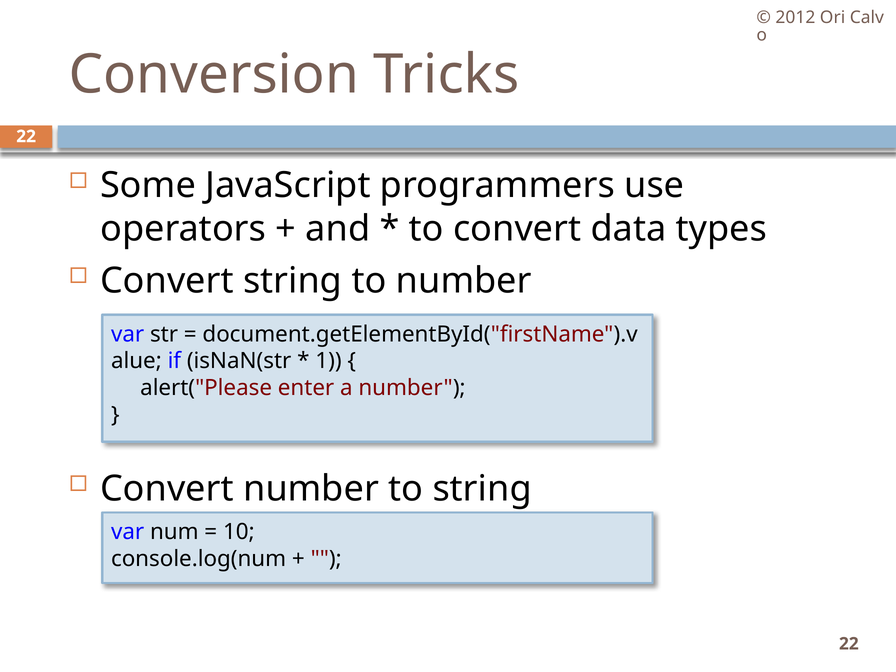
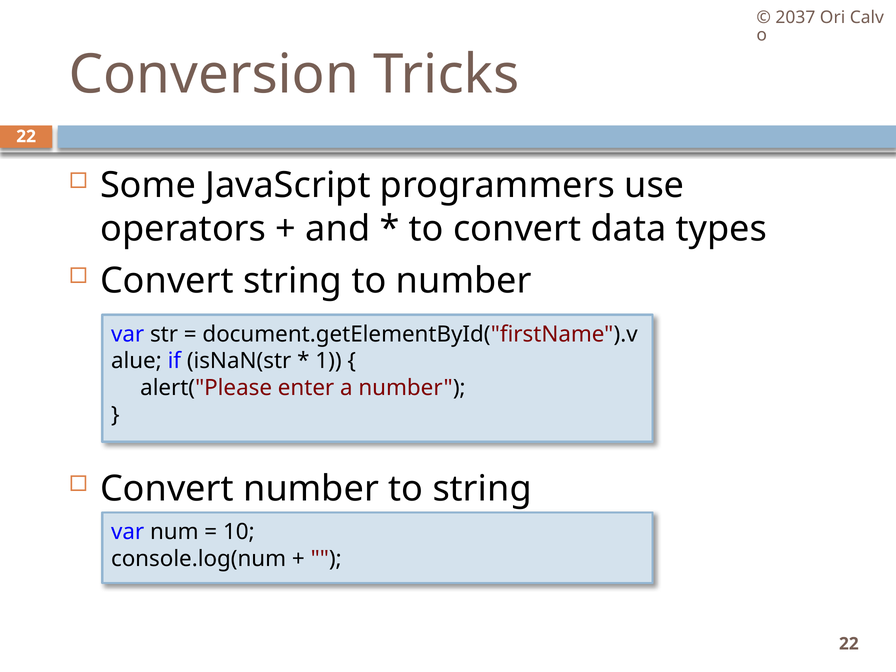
2012: 2012 -> 2037
